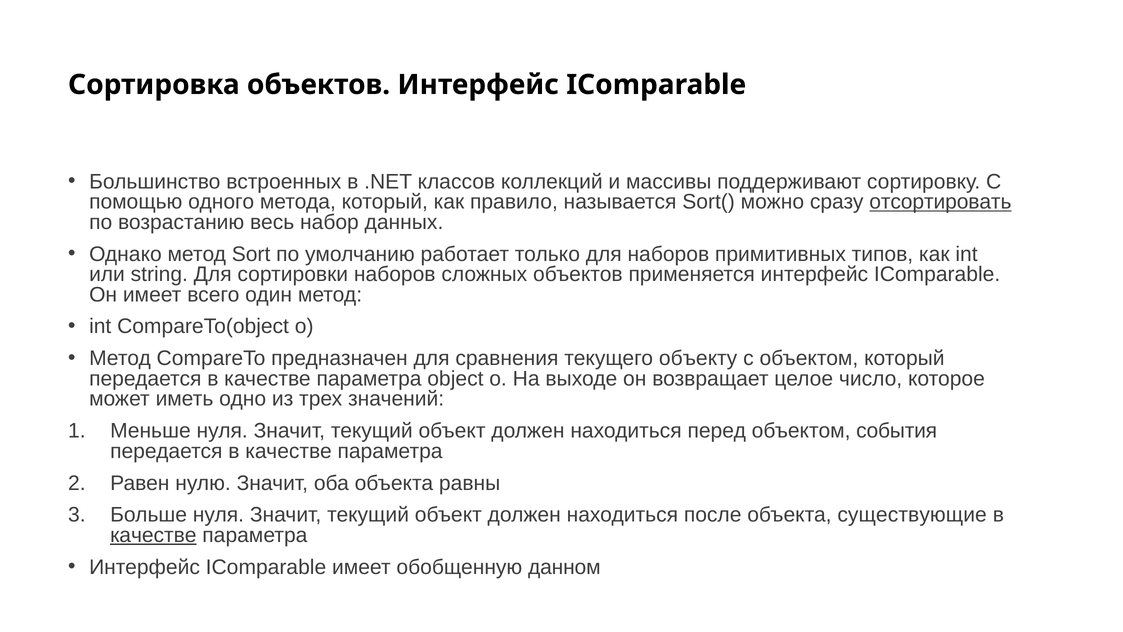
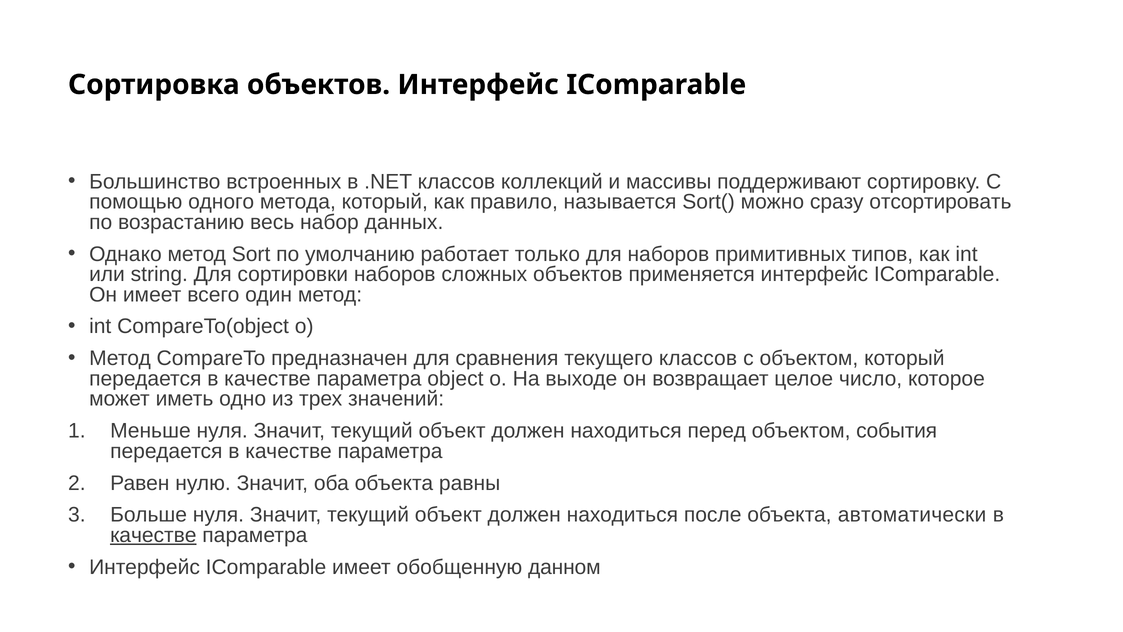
отсортировать underline: present -> none
текущего объекту: объекту -> классов
существующие: существующие -> автоматически
